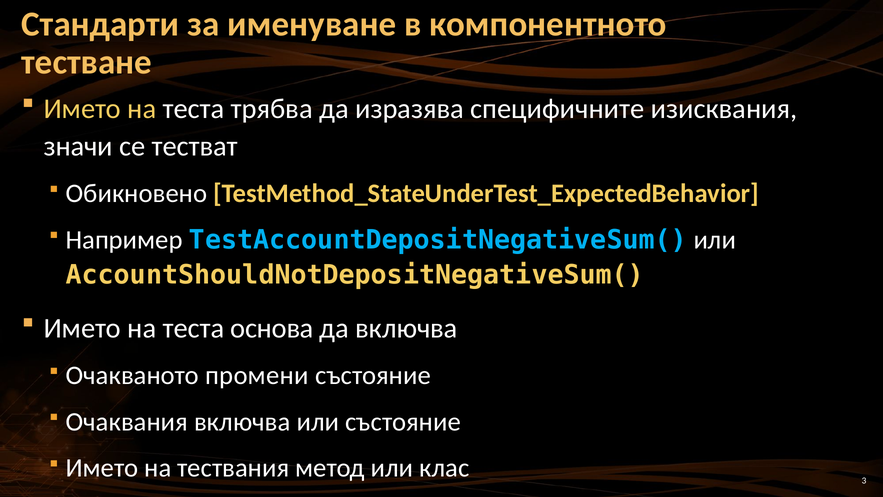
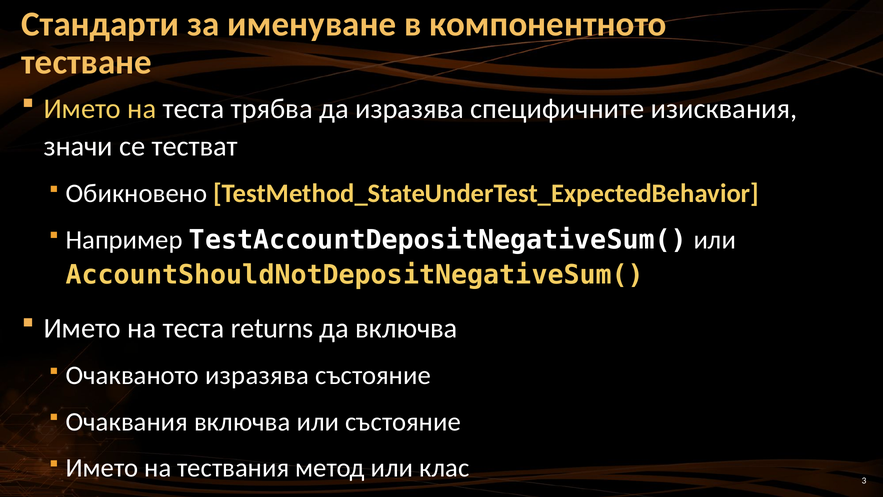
TestAccountDepositNegativeSum( colour: light blue -> white
основа: основа -> returns
Очакваното промени: промени -> изразява
